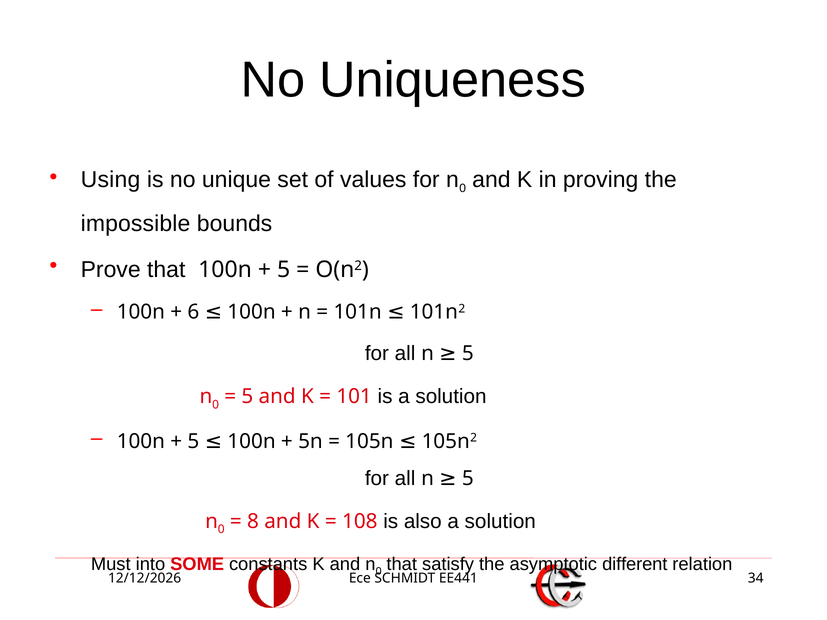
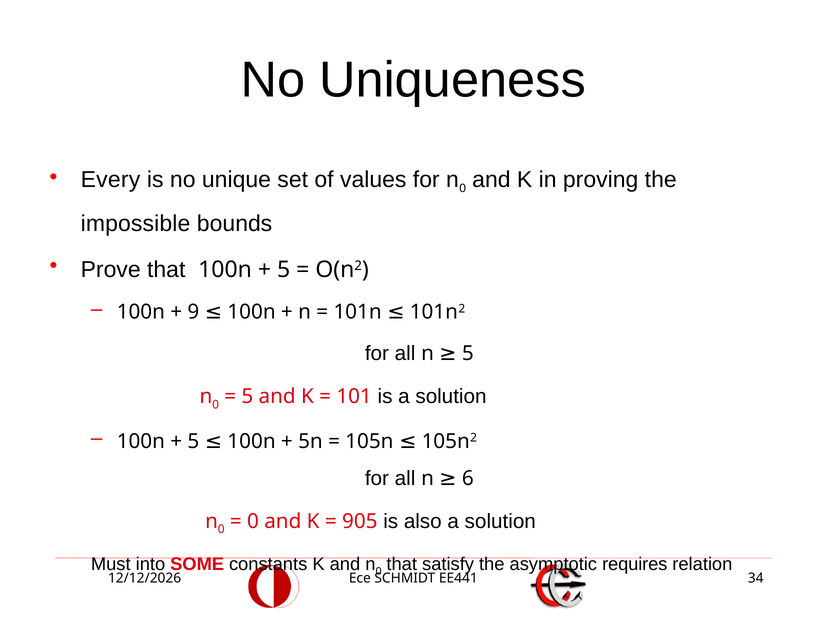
Using: Using -> Every
6: 6 -> 9
5 at (468, 479): 5 -> 6
8 at (253, 522): 8 -> 0
108: 108 -> 905
different: different -> requires
